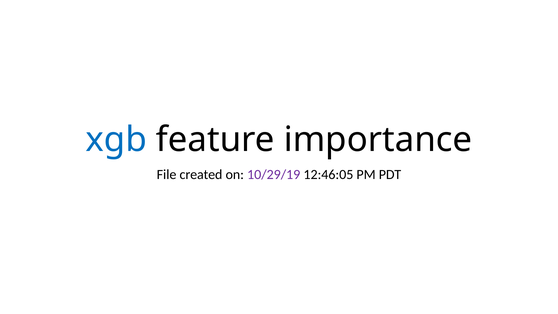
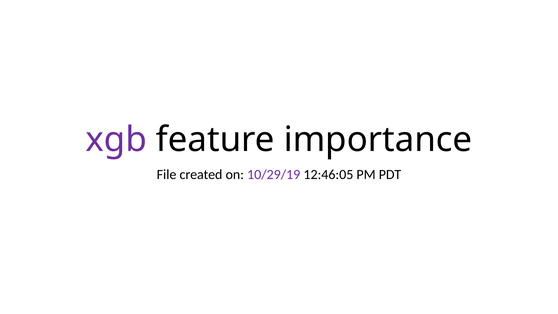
xgb colour: blue -> purple
